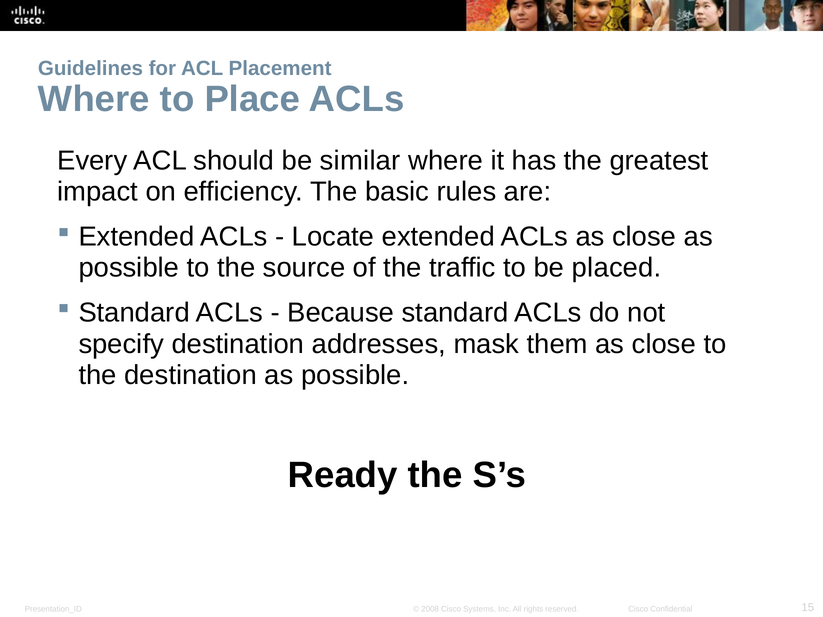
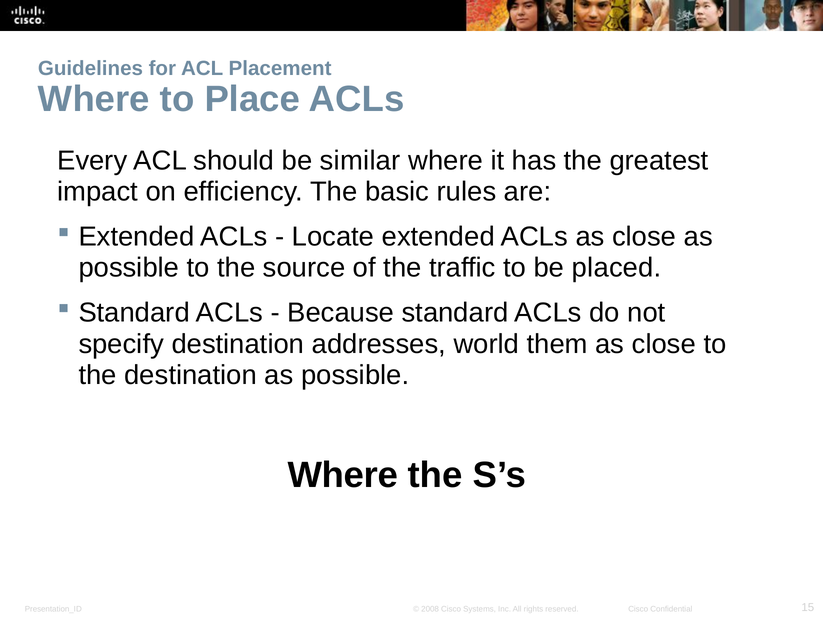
mask: mask -> world
Ready at (343, 475): Ready -> Where
